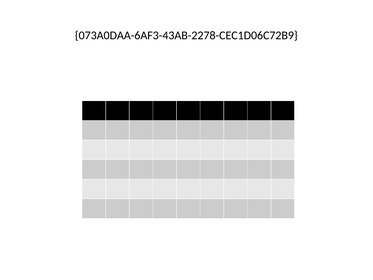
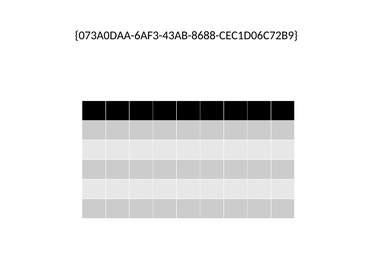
073A0DAA-6AF3-43AB-2278-CEC1D06C72B9: 073A0DAA-6AF3-43AB-2278-CEC1D06C72B9 -> 073A0DAA-6AF3-43AB-8688-CEC1D06C72B9
